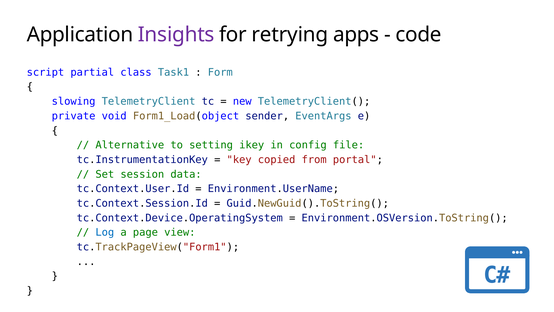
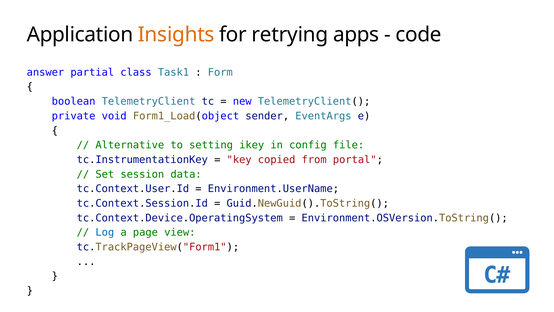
Insights colour: purple -> orange
script: script -> answer
slowing: slowing -> boolean
